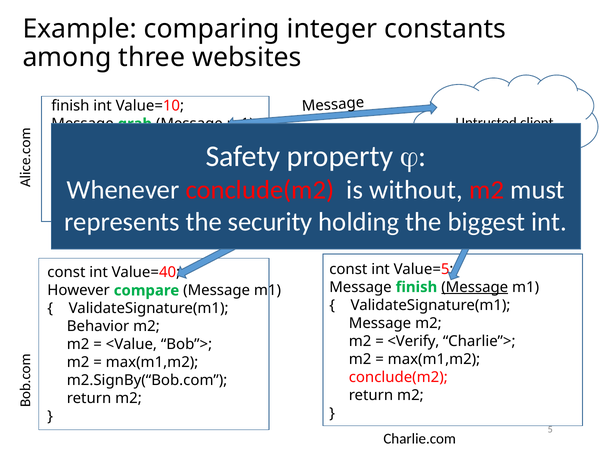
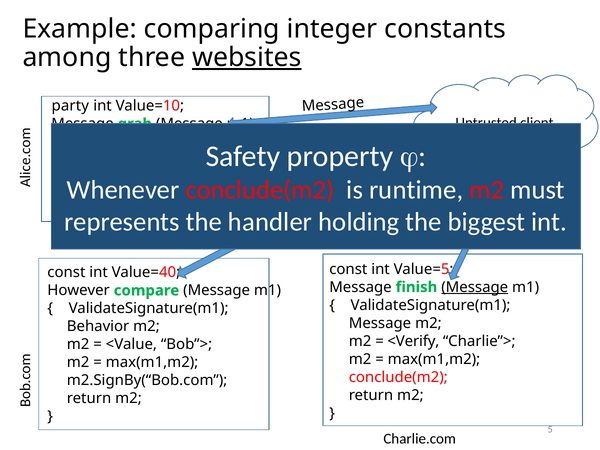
websites underline: none -> present
finish at (70, 106): finish -> party
without: without -> runtime
security: security -> handler
